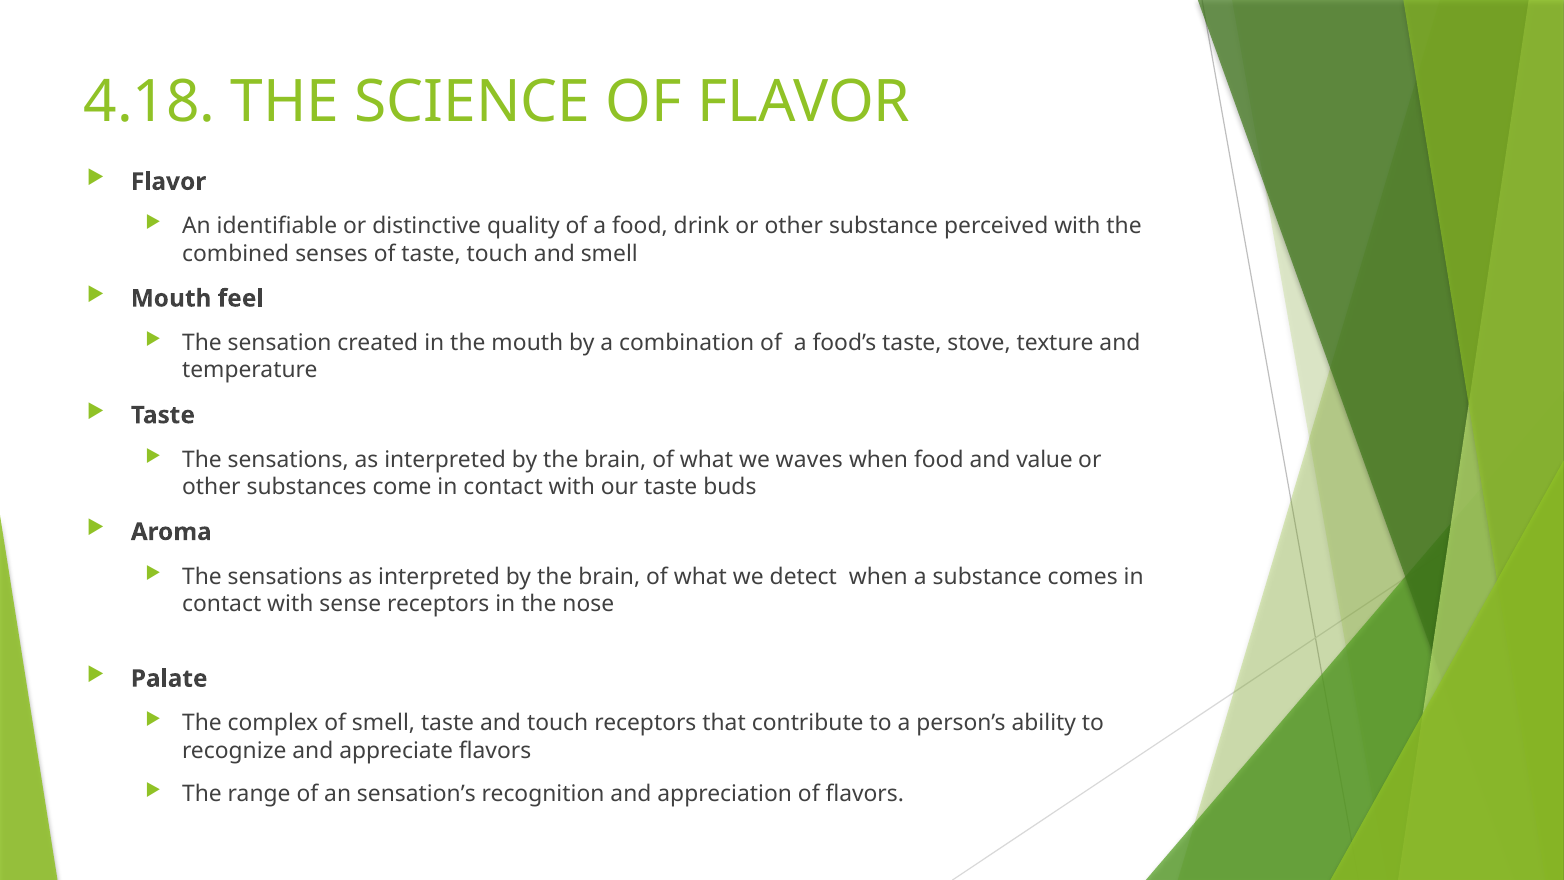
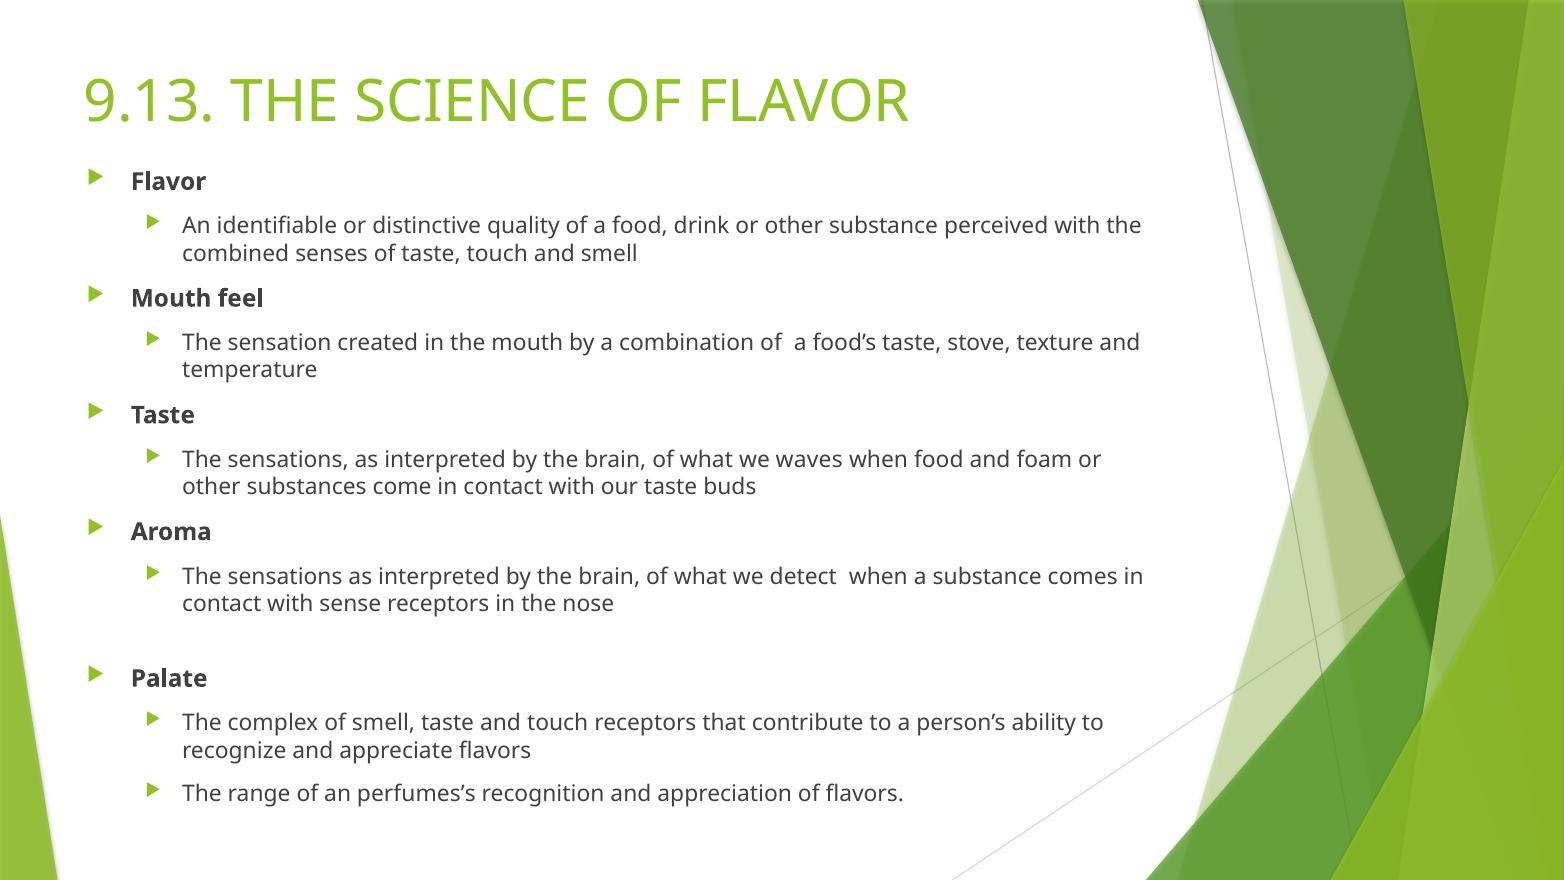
4.18: 4.18 -> 9.13
value: value -> foam
sensation’s: sensation’s -> perfumes’s
